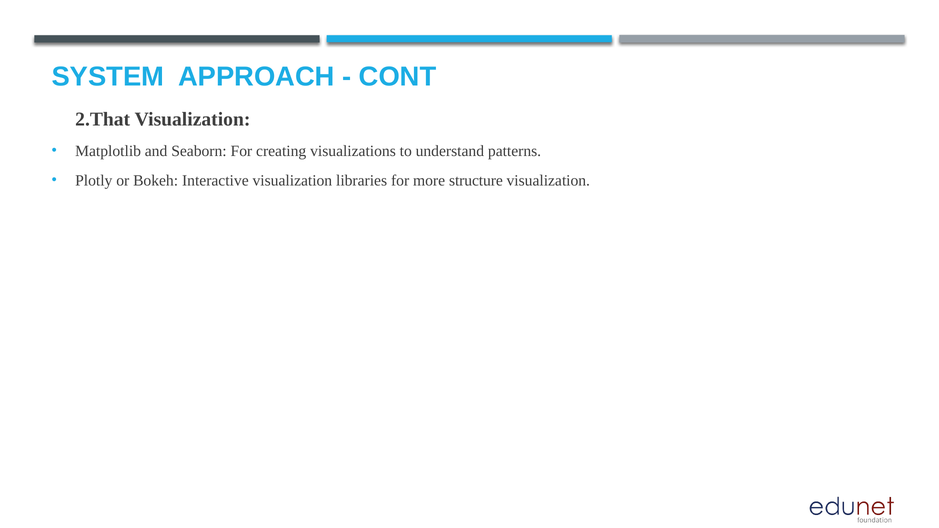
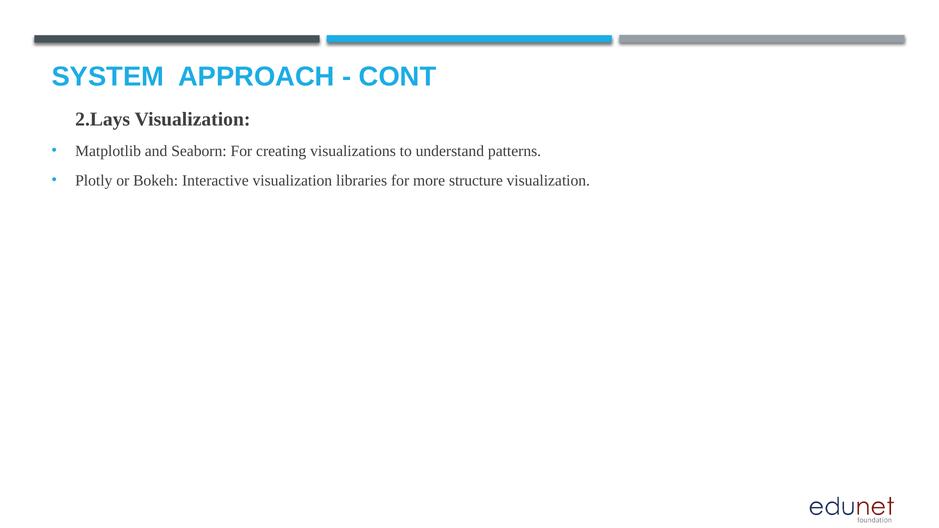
2.That: 2.That -> 2.Lays
